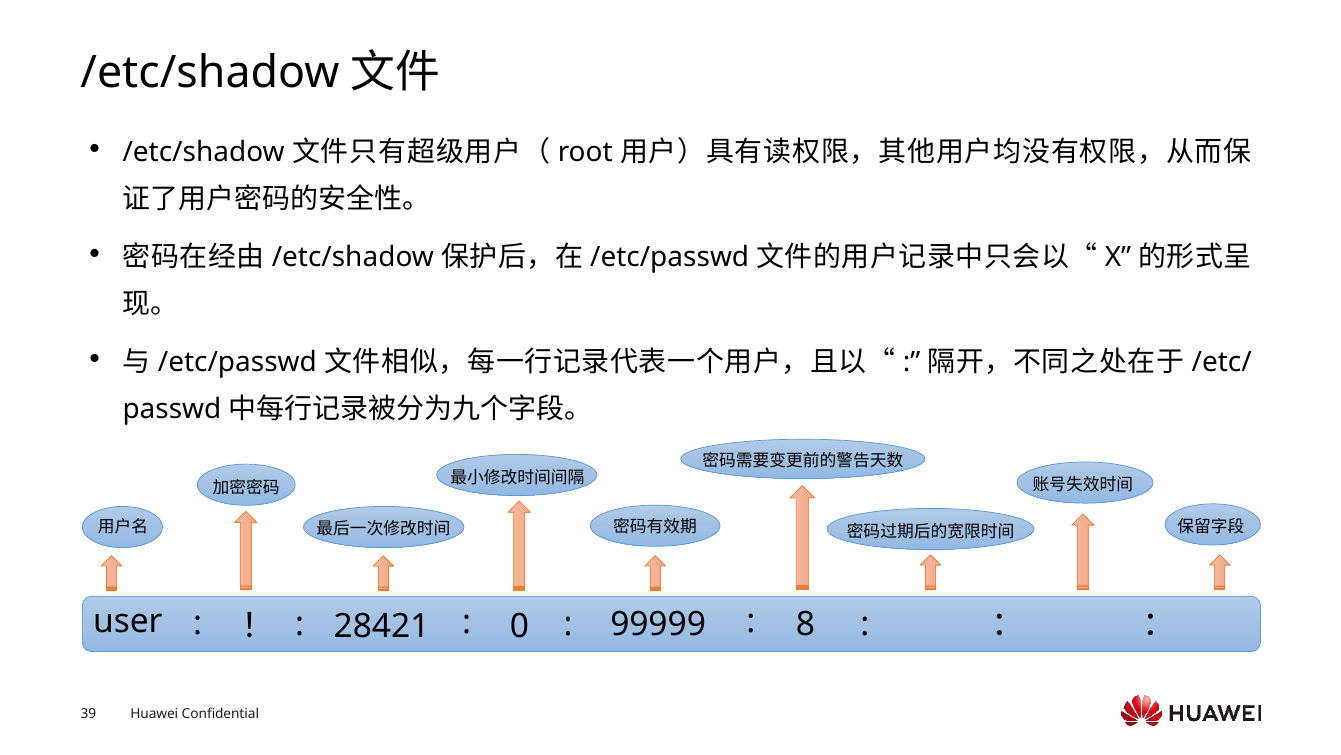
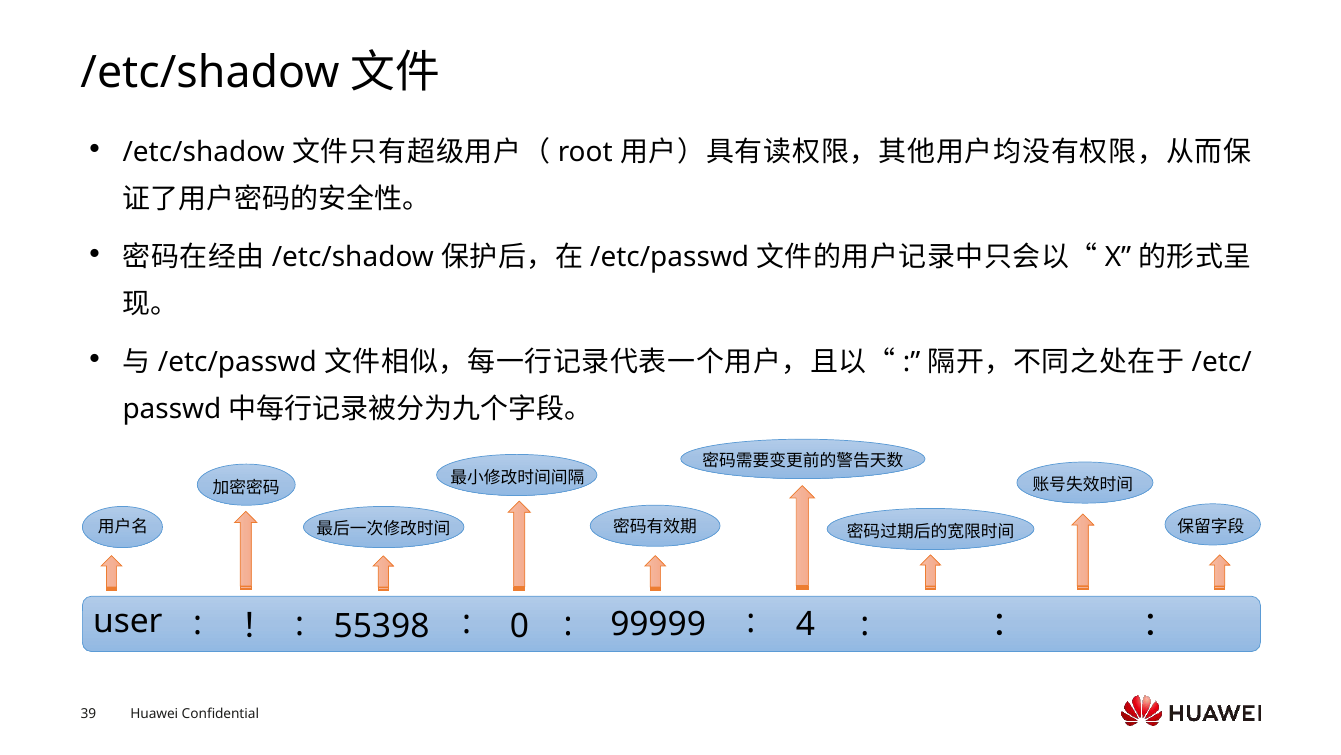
28421: 28421 -> 55398
8: 8 -> 4
